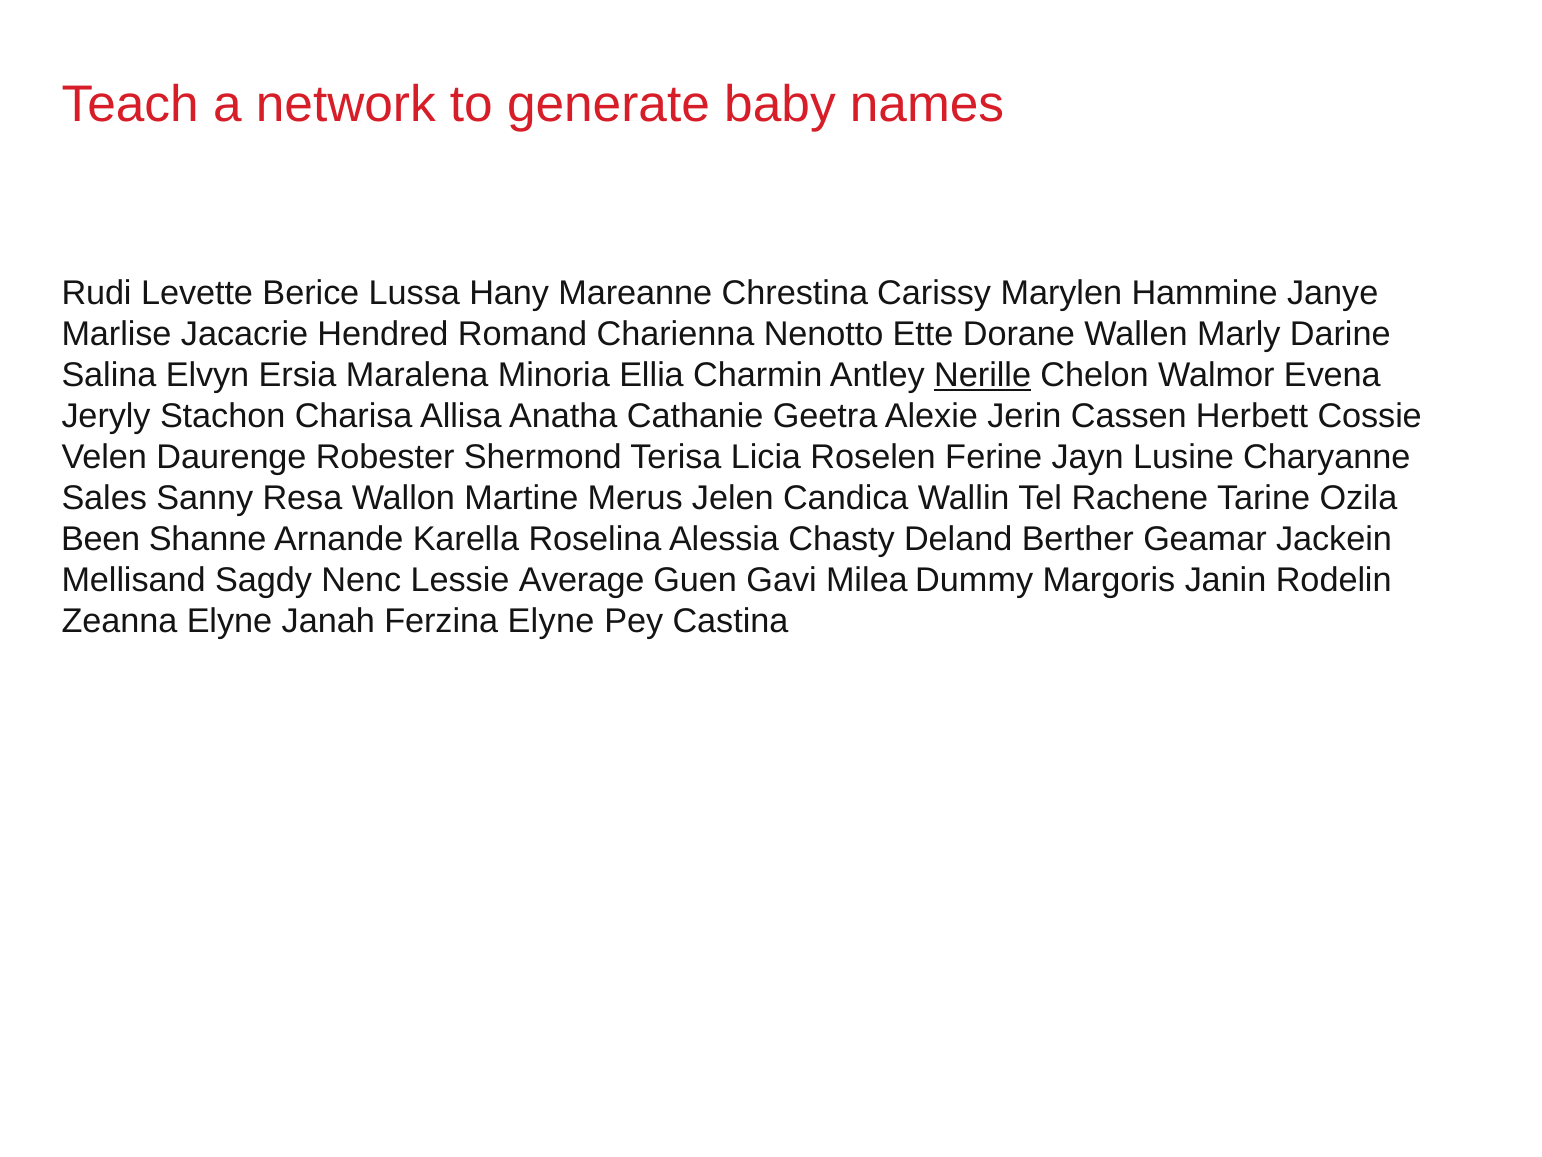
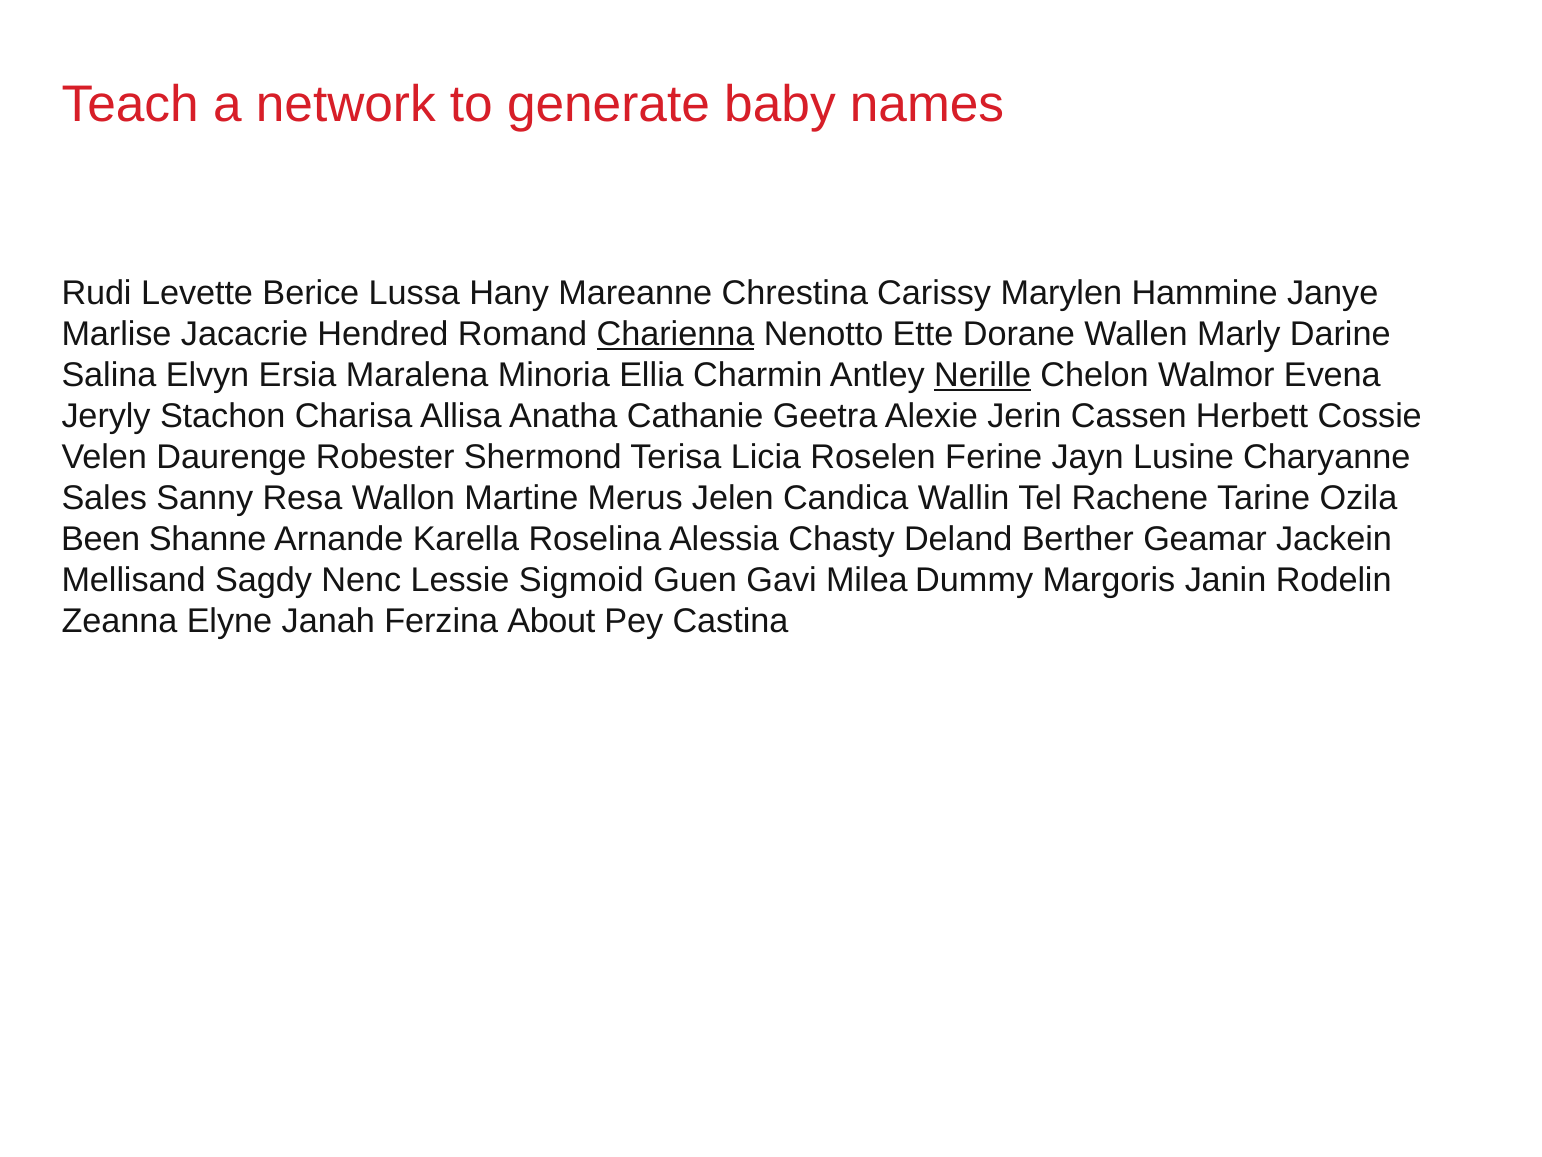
Charienna underline: none -> present
Average: Average -> Sigmoid
Ferzina Elyne: Elyne -> About
